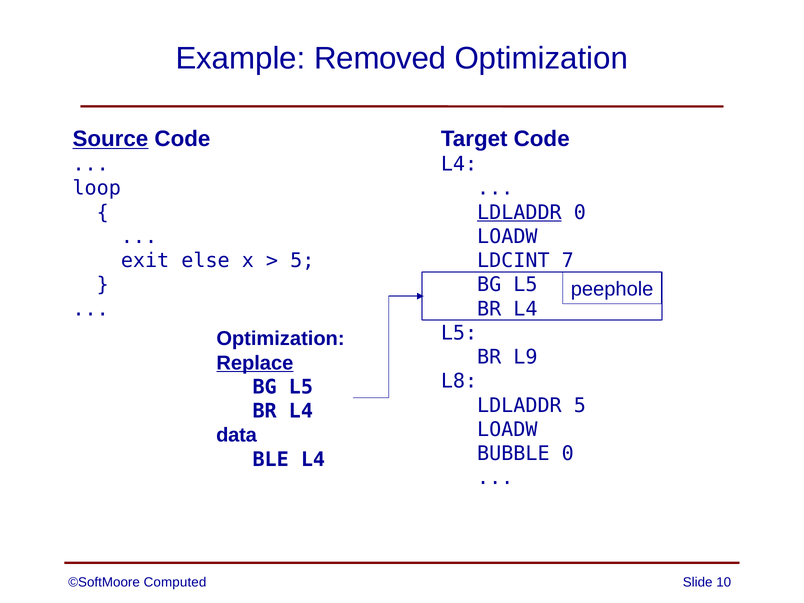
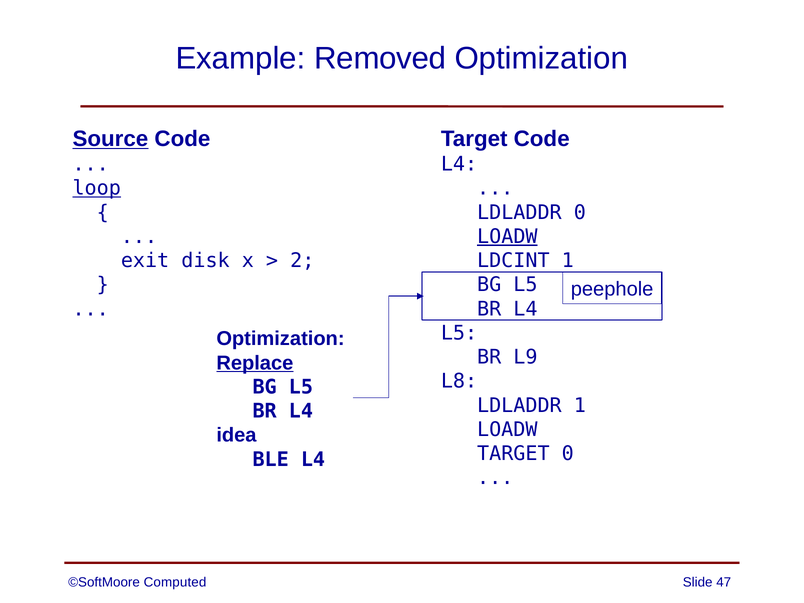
loop underline: none -> present
LDLADDR at (519, 212) underline: present -> none
LOADW at (507, 237) underline: none -> present
else: else -> disk
5 at (302, 261): 5 -> 2
LDCINT 7: 7 -> 1
LDLADDR 5: 5 -> 1
data: data -> idea
BUBBLE at (513, 454): BUBBLE -> TARGET
10: 10 -> 47
